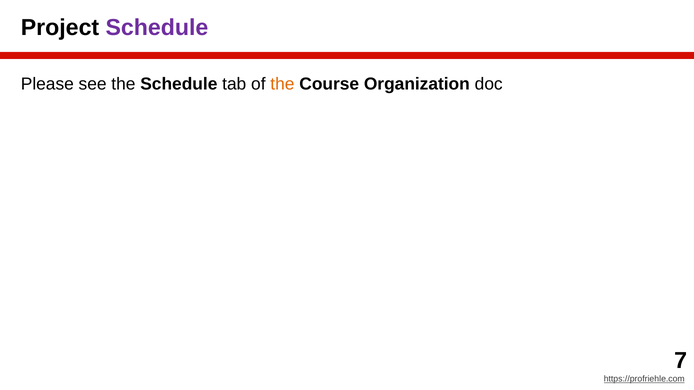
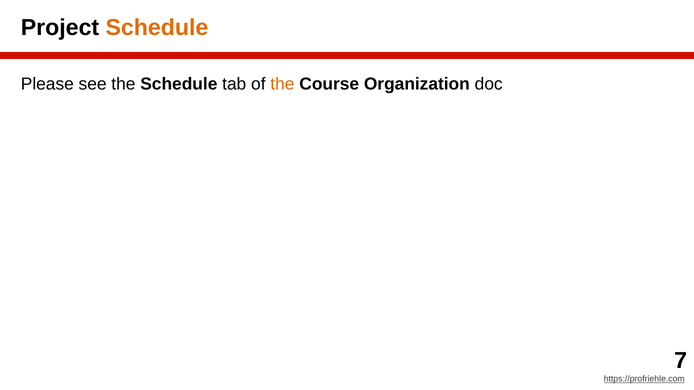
Schedule at (157, 28) colour: purple -> orange
